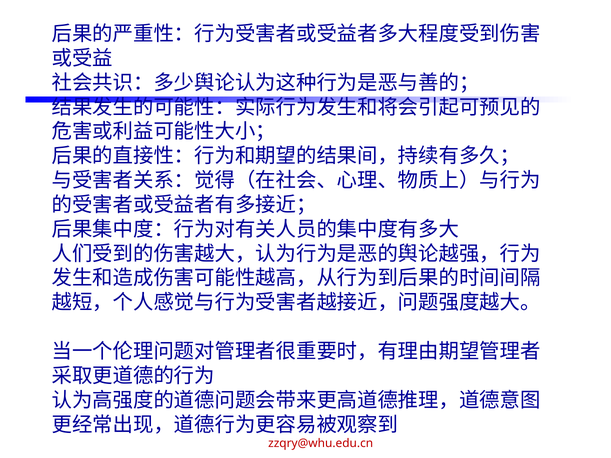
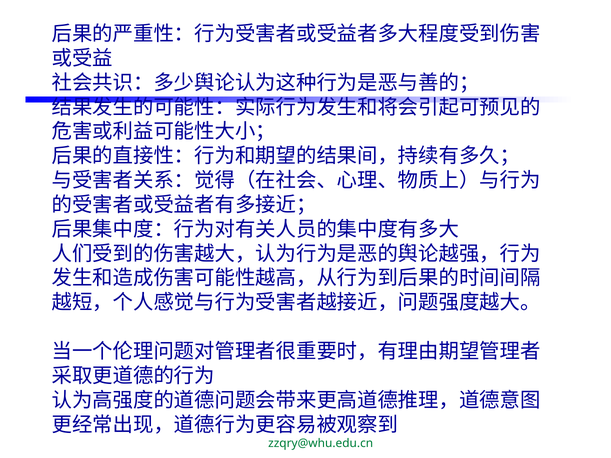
zzqry@whu.edu.cn colour: red -> green
